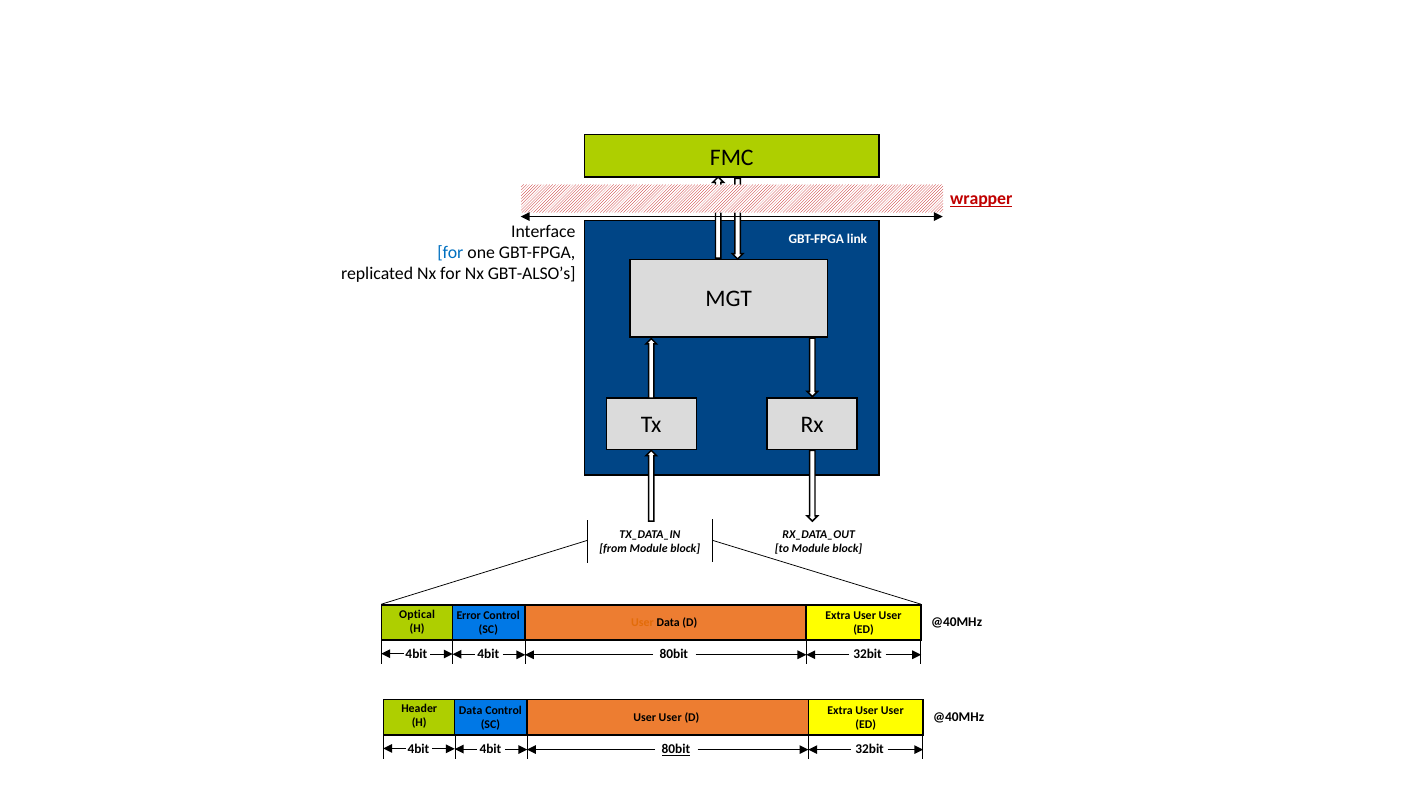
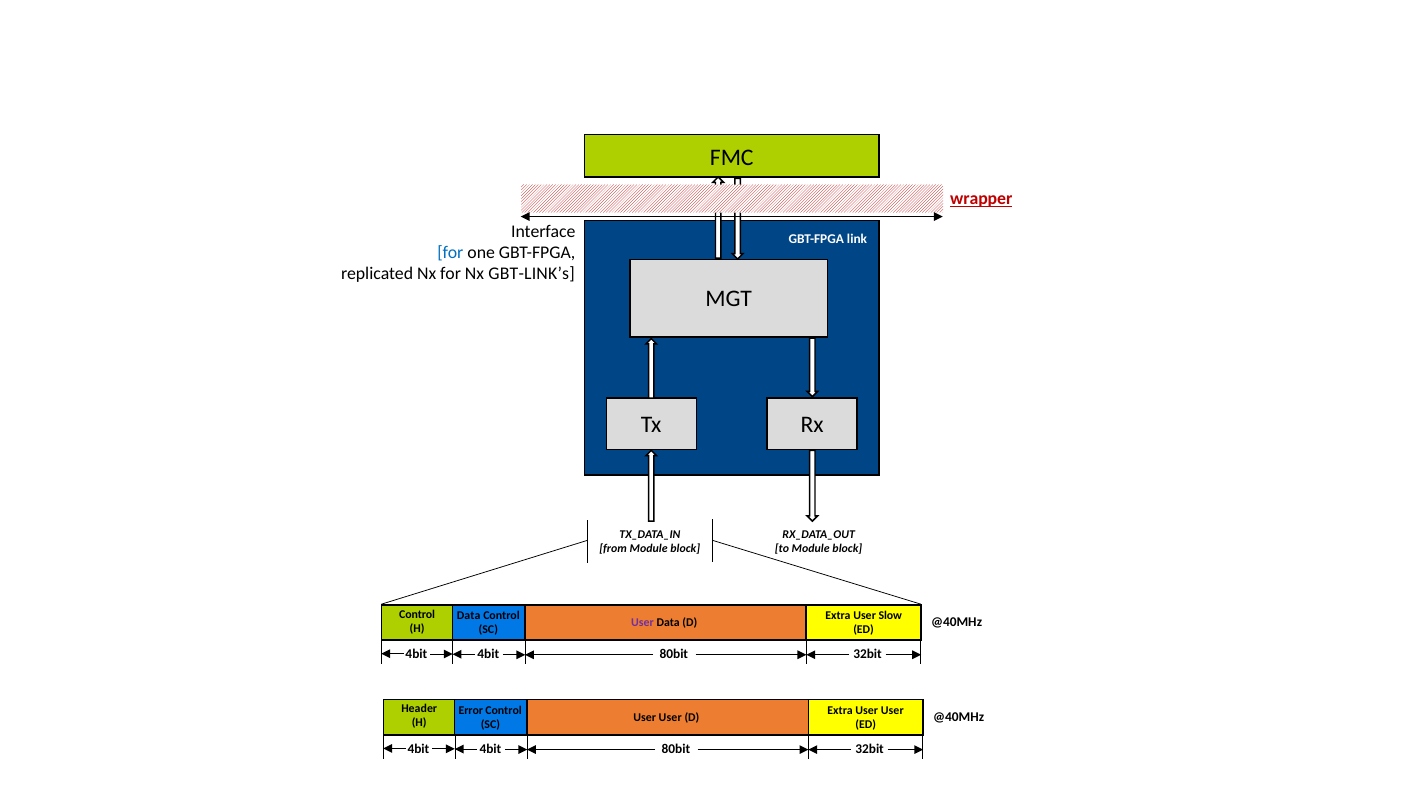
GBT-ALSO’s: GBT-ALSO’s -> GBT-LINK’s
Optical at (417, 614): Optical -> Control
Error at (469, 616): Error -> Data
User at (890, 616): User -> Slow
User at (643, 622) colour: orange -> purple
Data at (471, 711): Data -> Error
80bit at (676, 749) underline: present -> none
